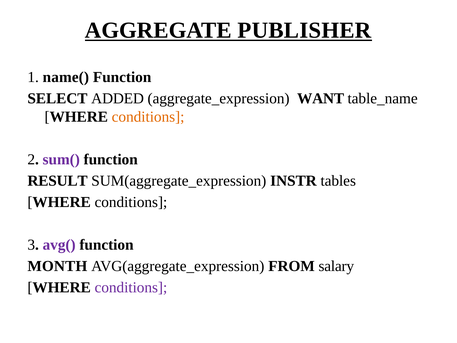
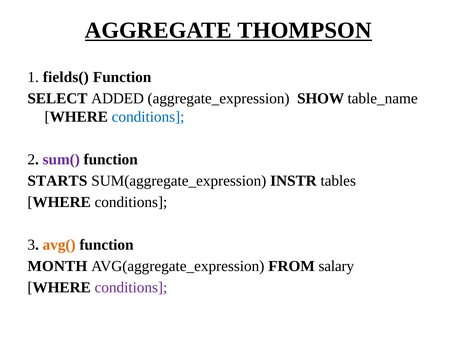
PUBLISHER: PUBLISHER -> THOMPSON
name(: name( -> fields(
WANT: WANT -> SHOW
conditions at (148, 117) colour: orange -> blue
RESULT: RESULT -> STARTS
avg( colour: purple -> orange
